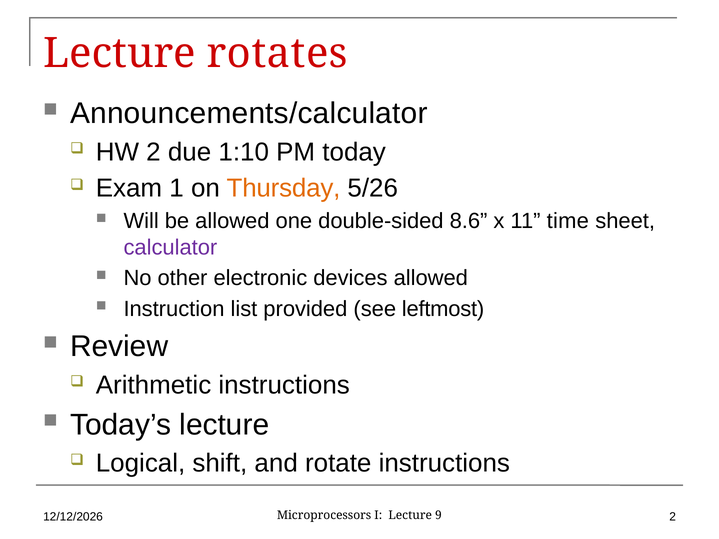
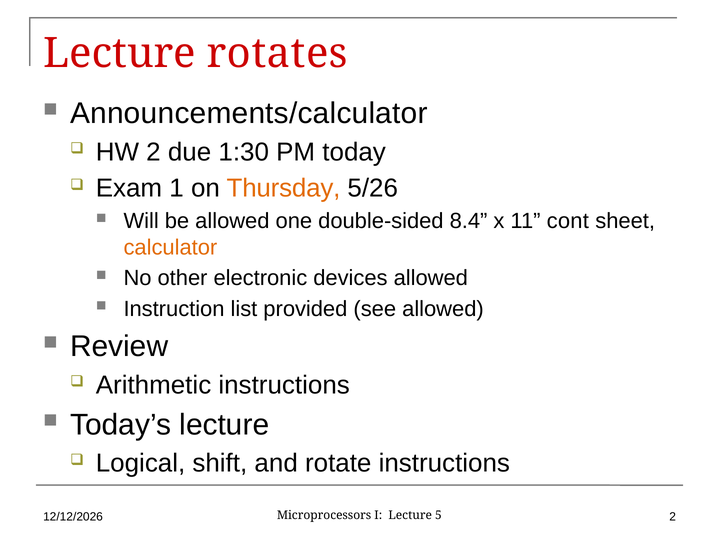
1:10: 1:10 -> 1:30
8.6: 8.6 -> 8.4
time: time -> cont
calculator colour: purple -> orange
see leftmost: leftmost -> allowed
9: 9 -> 5
